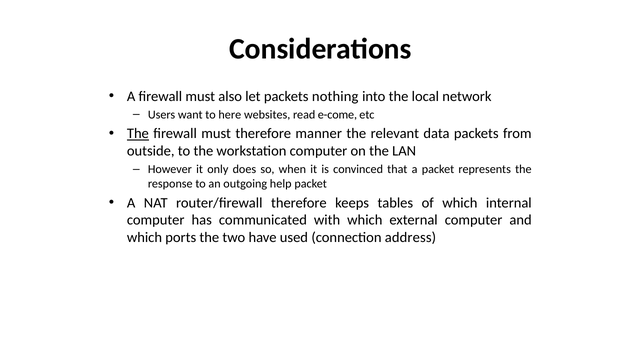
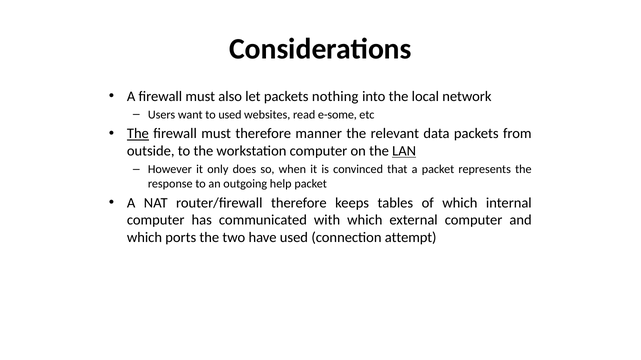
to here: here -> used
e-come: e-come -> e-some
LAN underline: none -> present
address: address -> attempt
